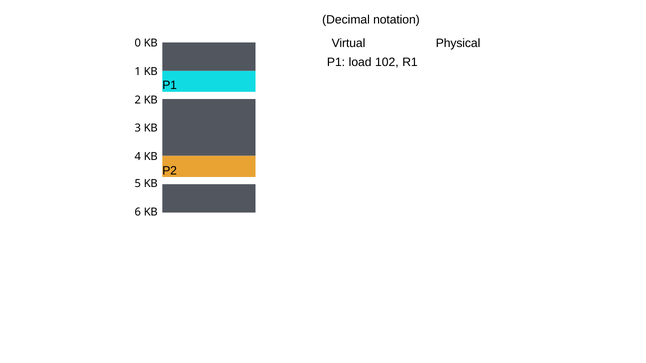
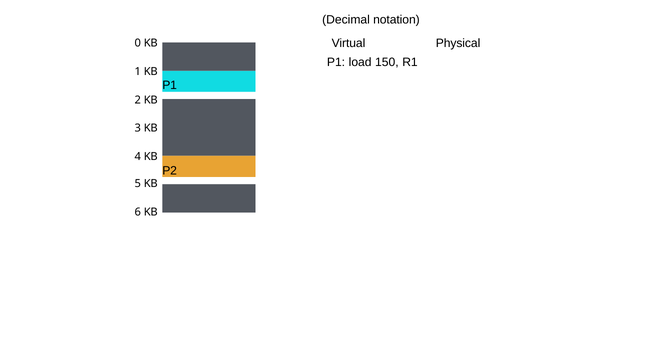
102: 102 -> 150
